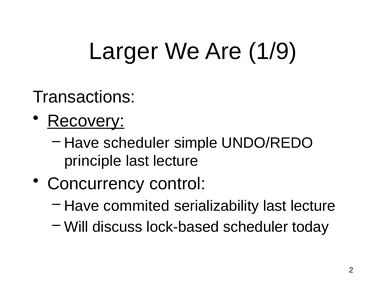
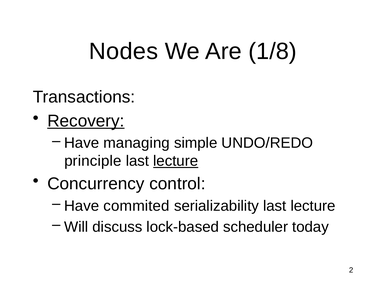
Larger: Larger -> Nodes
1/9: 1/9 -> 1/8
Have scheduler: scheduler -> managing
lecture at (176, 161) underline: none -> present
